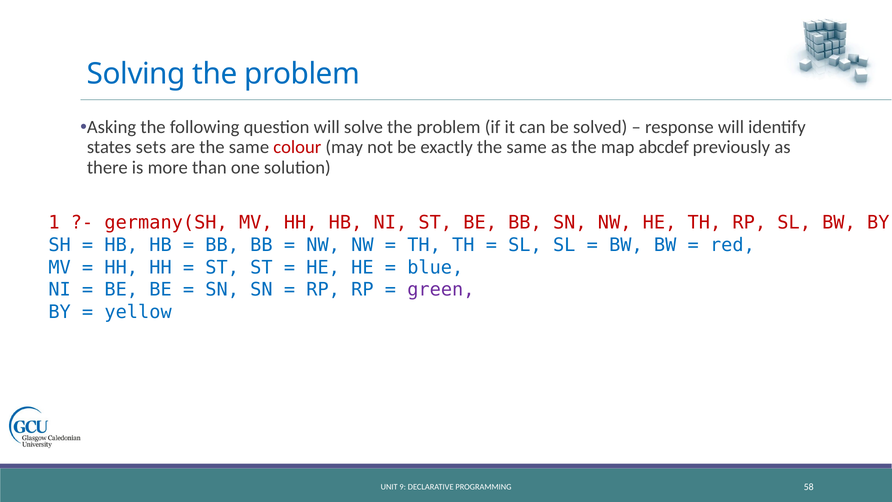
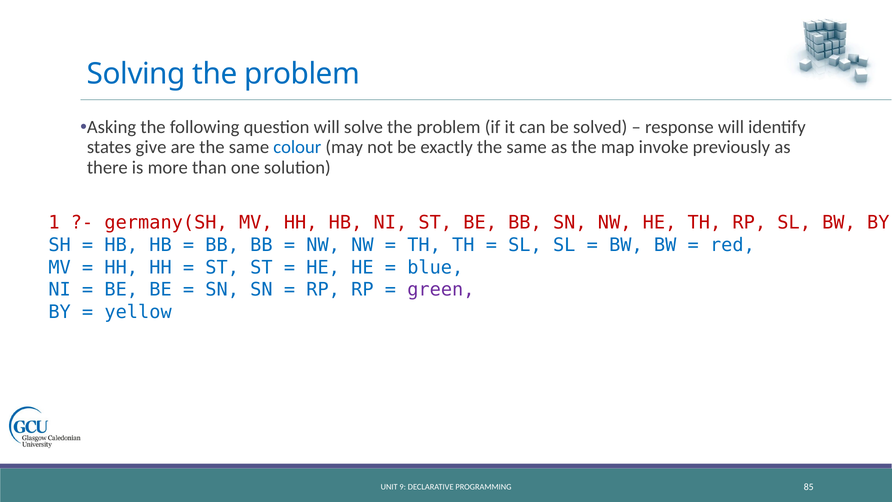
sets: sets -> give
colour colour: red -> blue
abcdef: abcdef -> invoke
58: 58 -> 85
